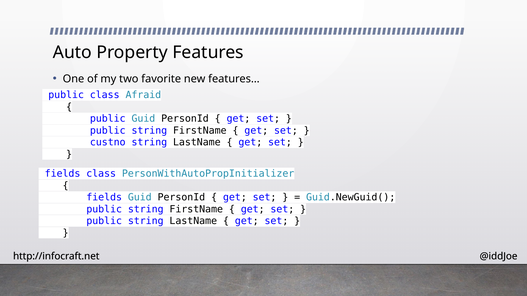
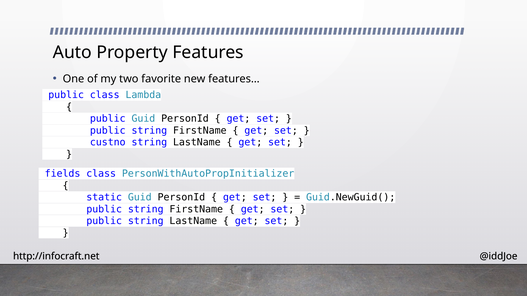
Afraid: Afraid -> Lambda
fields at (104, 198): fields -> static
